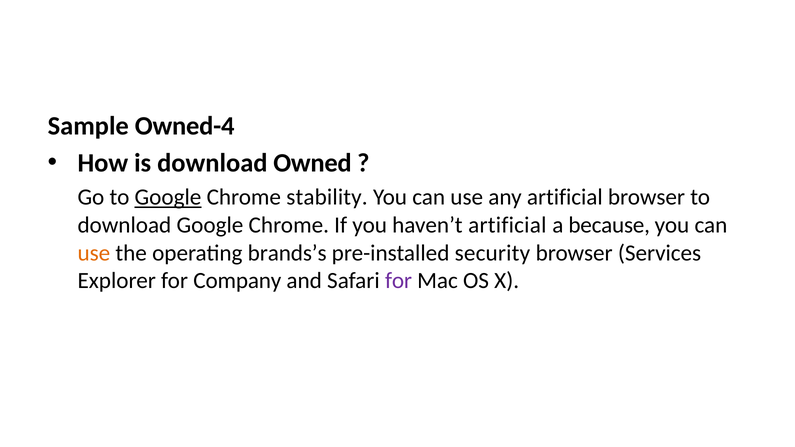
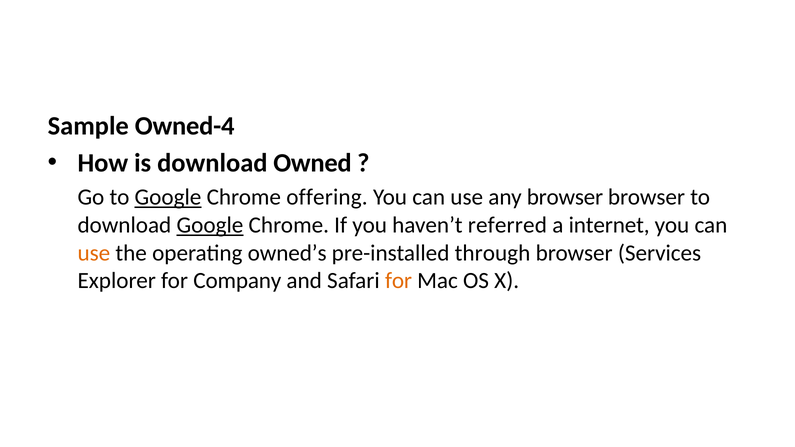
stability: stability -> offering
any artificial: artificial -> browser
Google at (210, 225) underline: none -> present
haven’t artificial: artificial -> referred
because: because -> internet
brands’s: brands’s -> owned’s
security: security -> through
for at (399, 281) colour: purple -> orange
